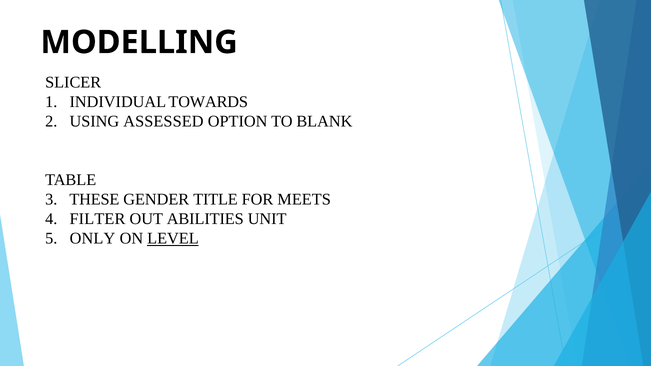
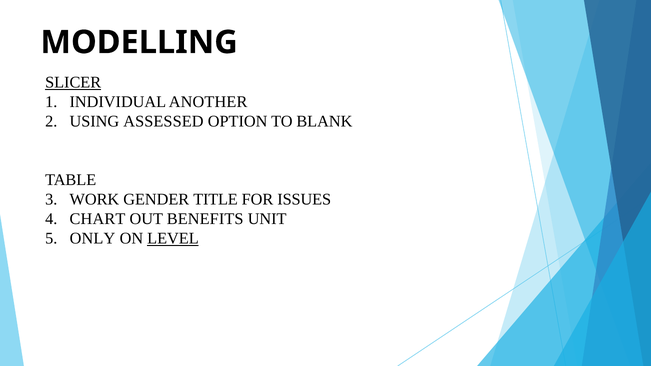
SLICER underline: none -> present
TOWARDS: TOWARDS -> ANOTHER
THESE: THESE -> WORK
MEETS: MEETS -> ISSUES
FILTER: FILTER -> CHART
ABILITIES: ABILITIES -> BENEFITS
